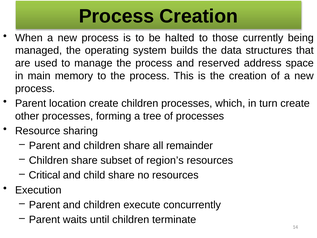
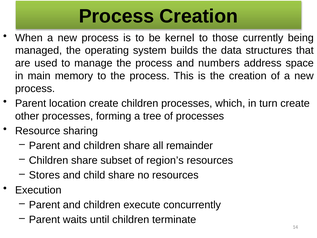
halted: halted -> kernel
reserved: reserved -> numbers
Critical: Critical -> Stores
